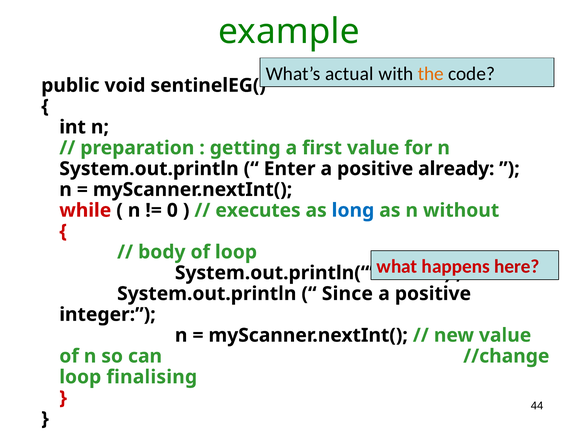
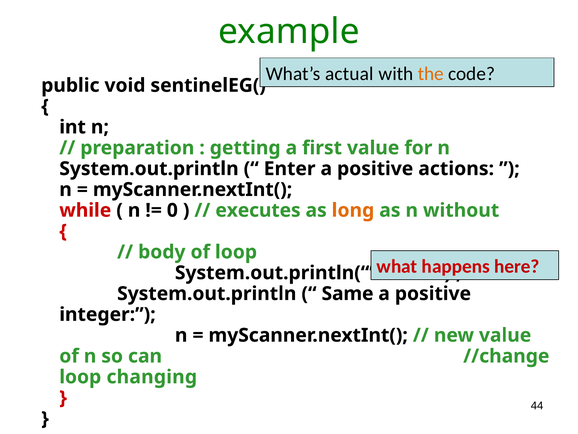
already: already -> actions
long colour: blue -> orange
Since: Since -> Same
finalising: finalising -> changing
